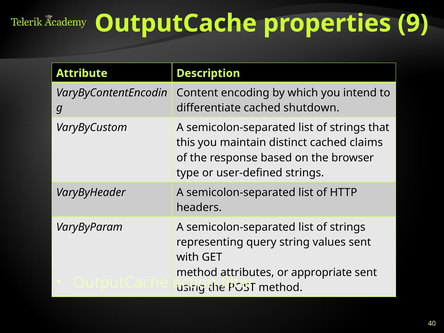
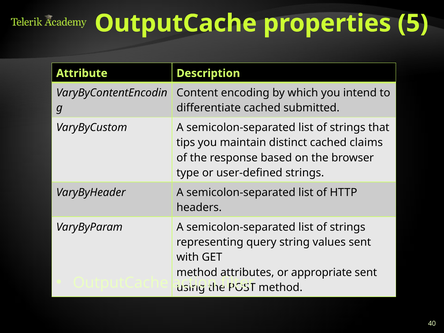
9: 9 -> 5
shutdown: shutdown -> submitted
this: this -> tips
